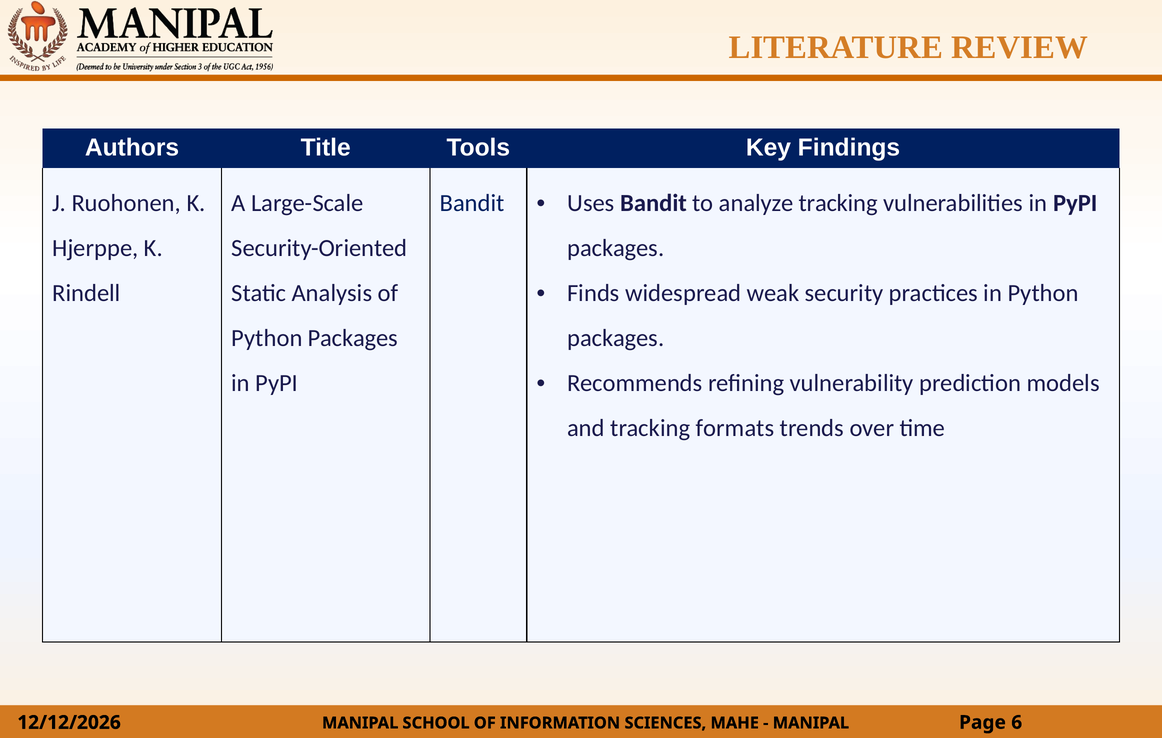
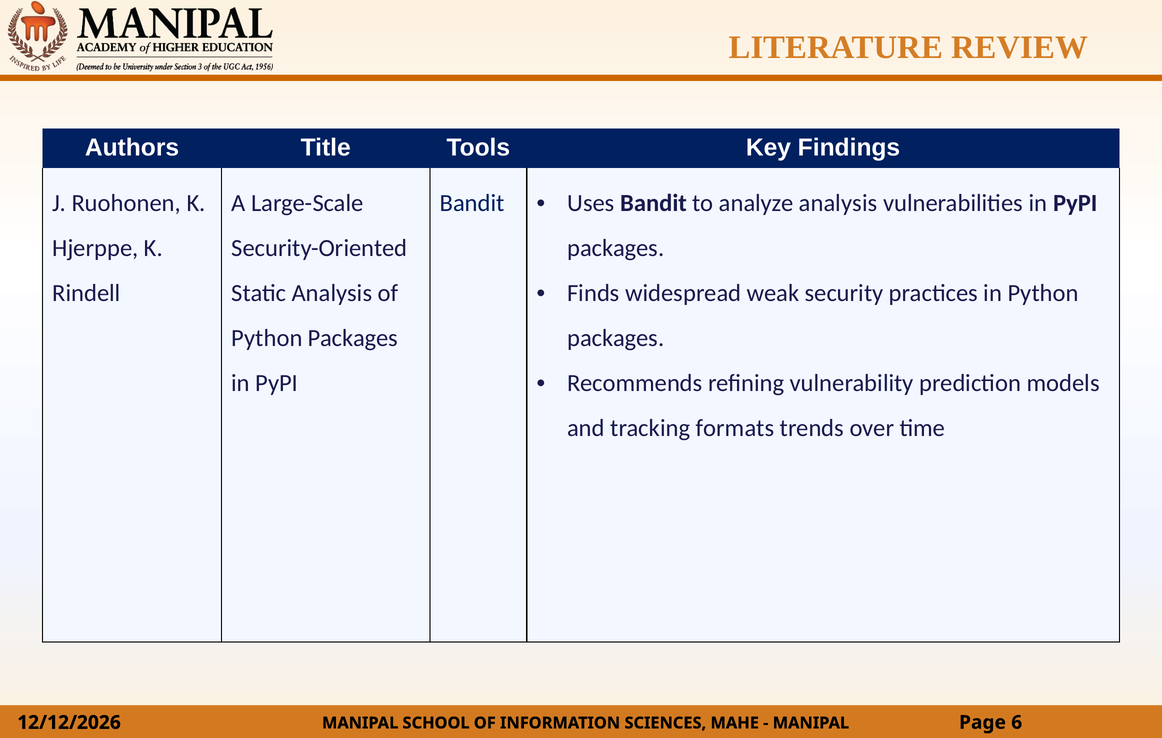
analyze tracking: tracking -> analysis
